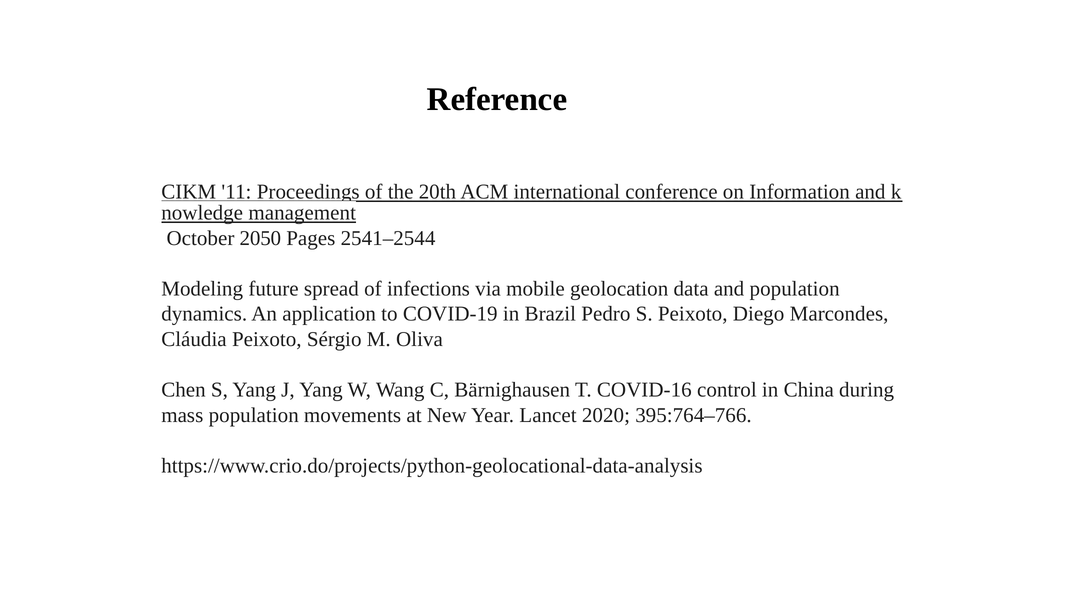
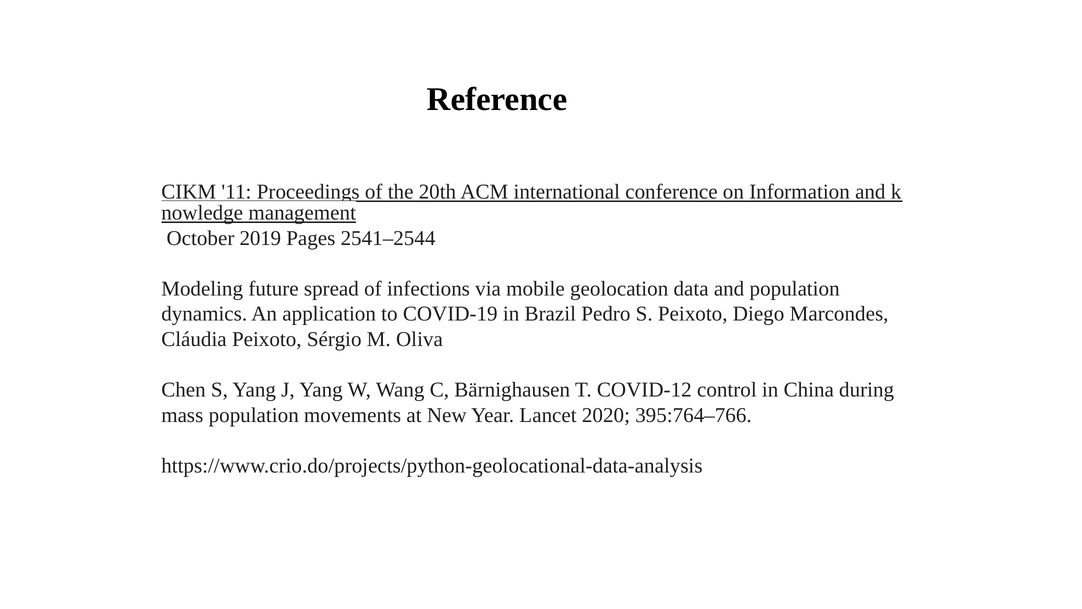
2050: 2050 -> 2019
COVID-16: COVID-16 -> COVID-12
